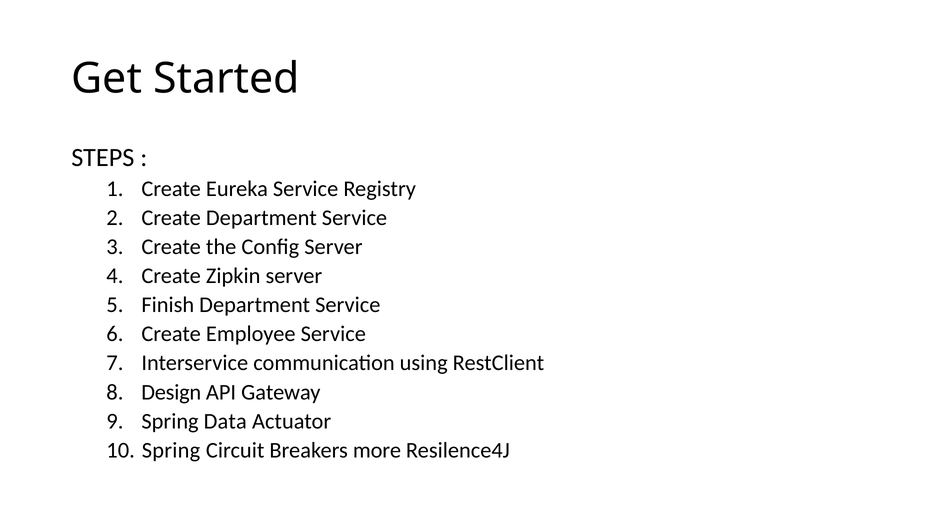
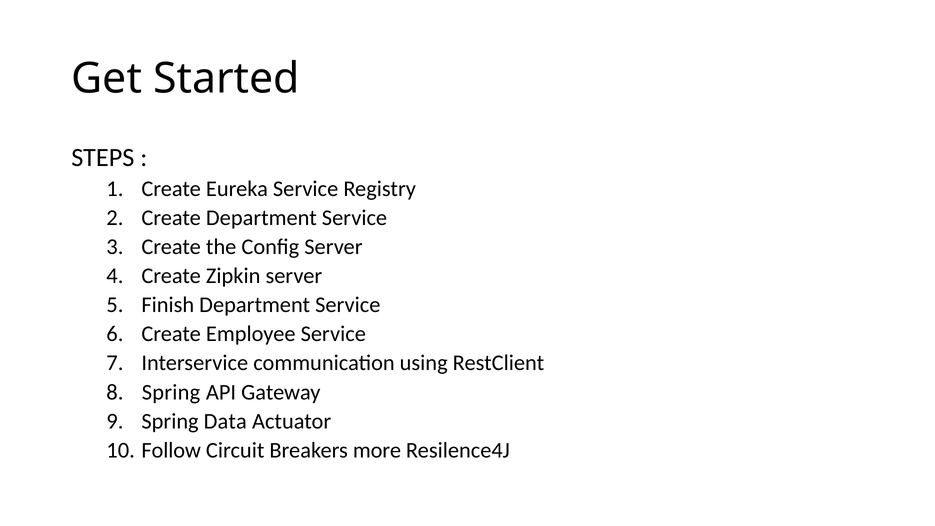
Design at (171, 392): Design -> Spring
Spring at (171, 450): Spring -> Follow
